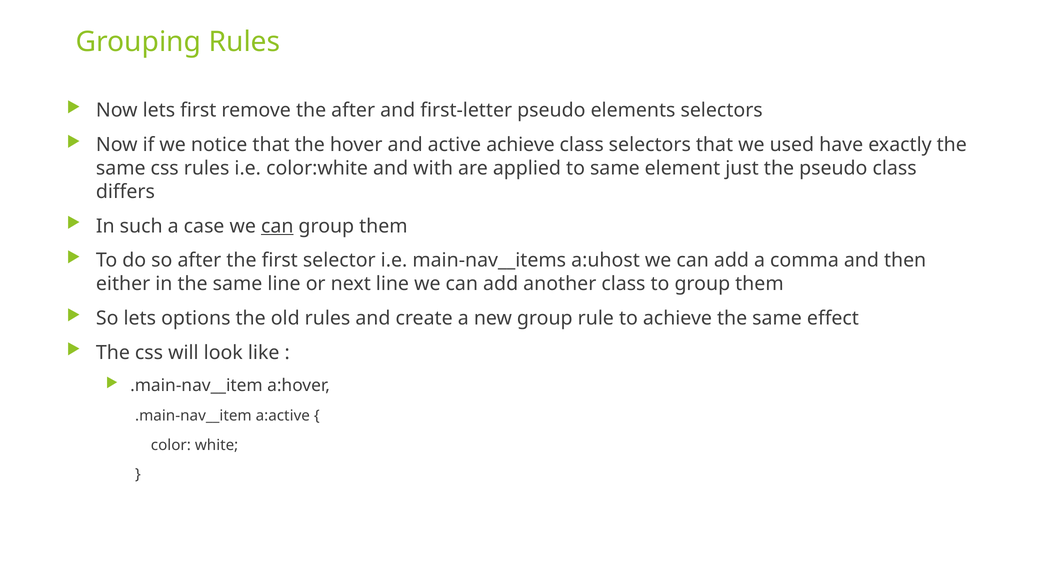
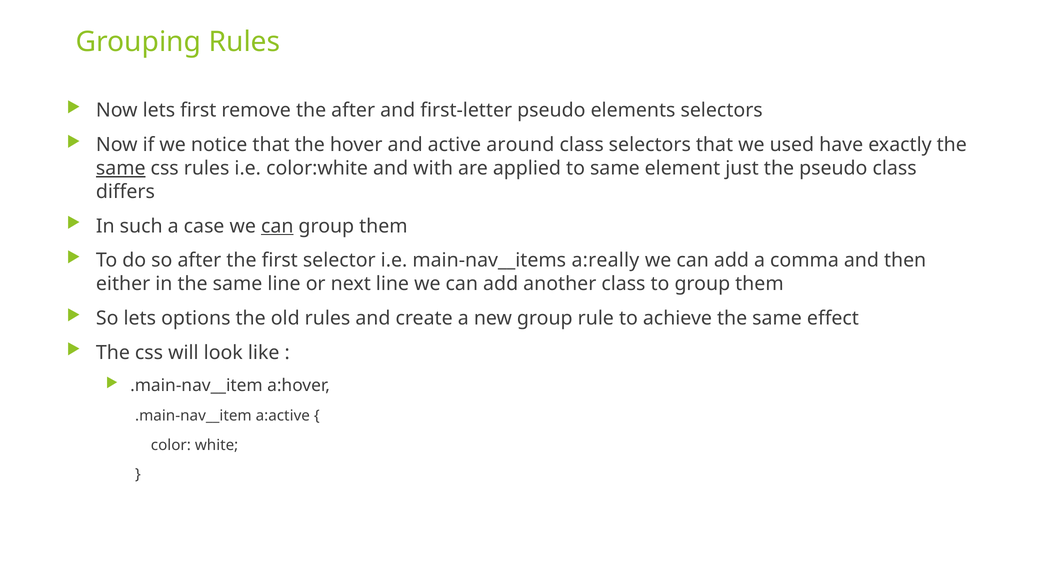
active achieve: achieve -> around
same at (121, 168) underline: none -> present
a:uhost: a:uhost -> a:really
